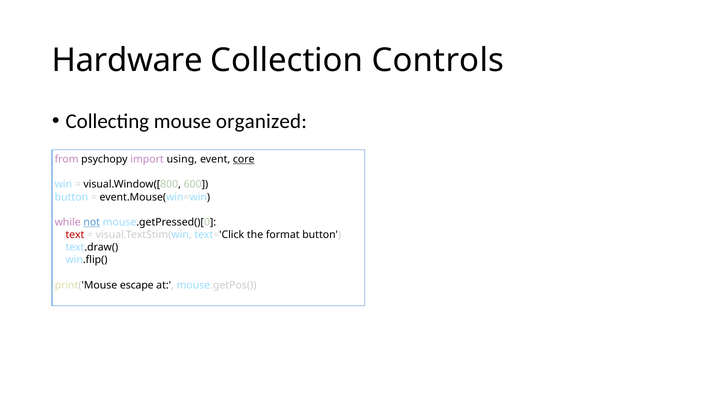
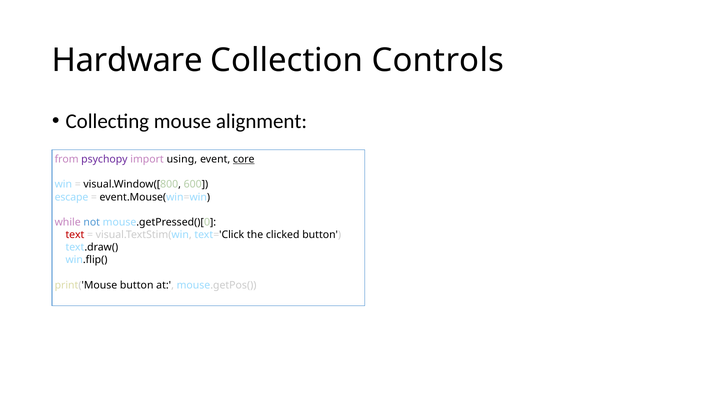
organized: organized -> alignment
psychopy colour: black -> purple
button at (71, 197): button -> escape
not underline: present -> none
format: format -> clicked
print('Mouse escape: escape -> button
